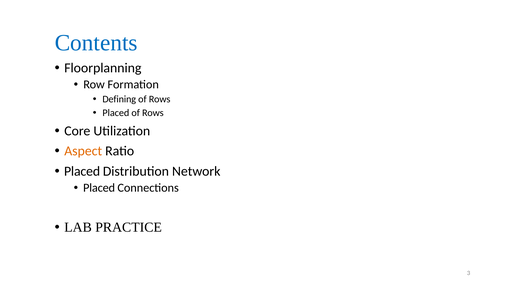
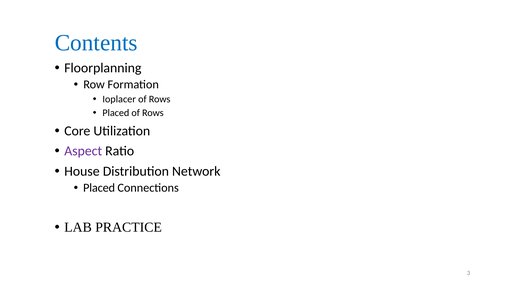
Defining: Defining -> Ioplacer
Aspect colour: orange -> purple
Placed at (82, 171): Placed -> House
